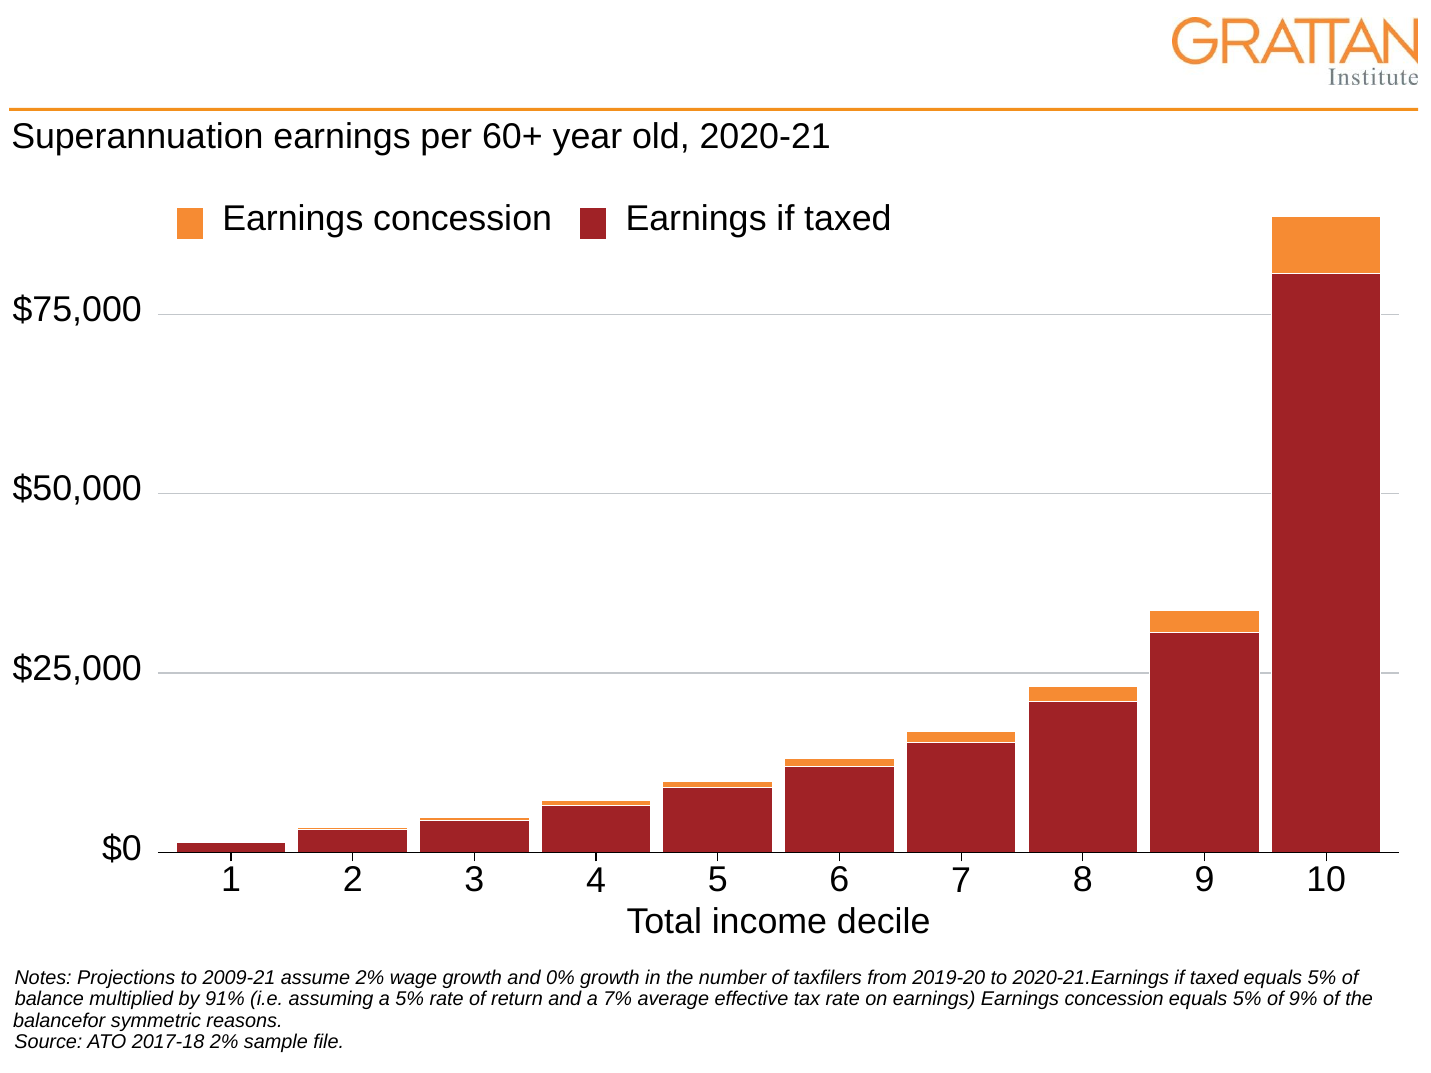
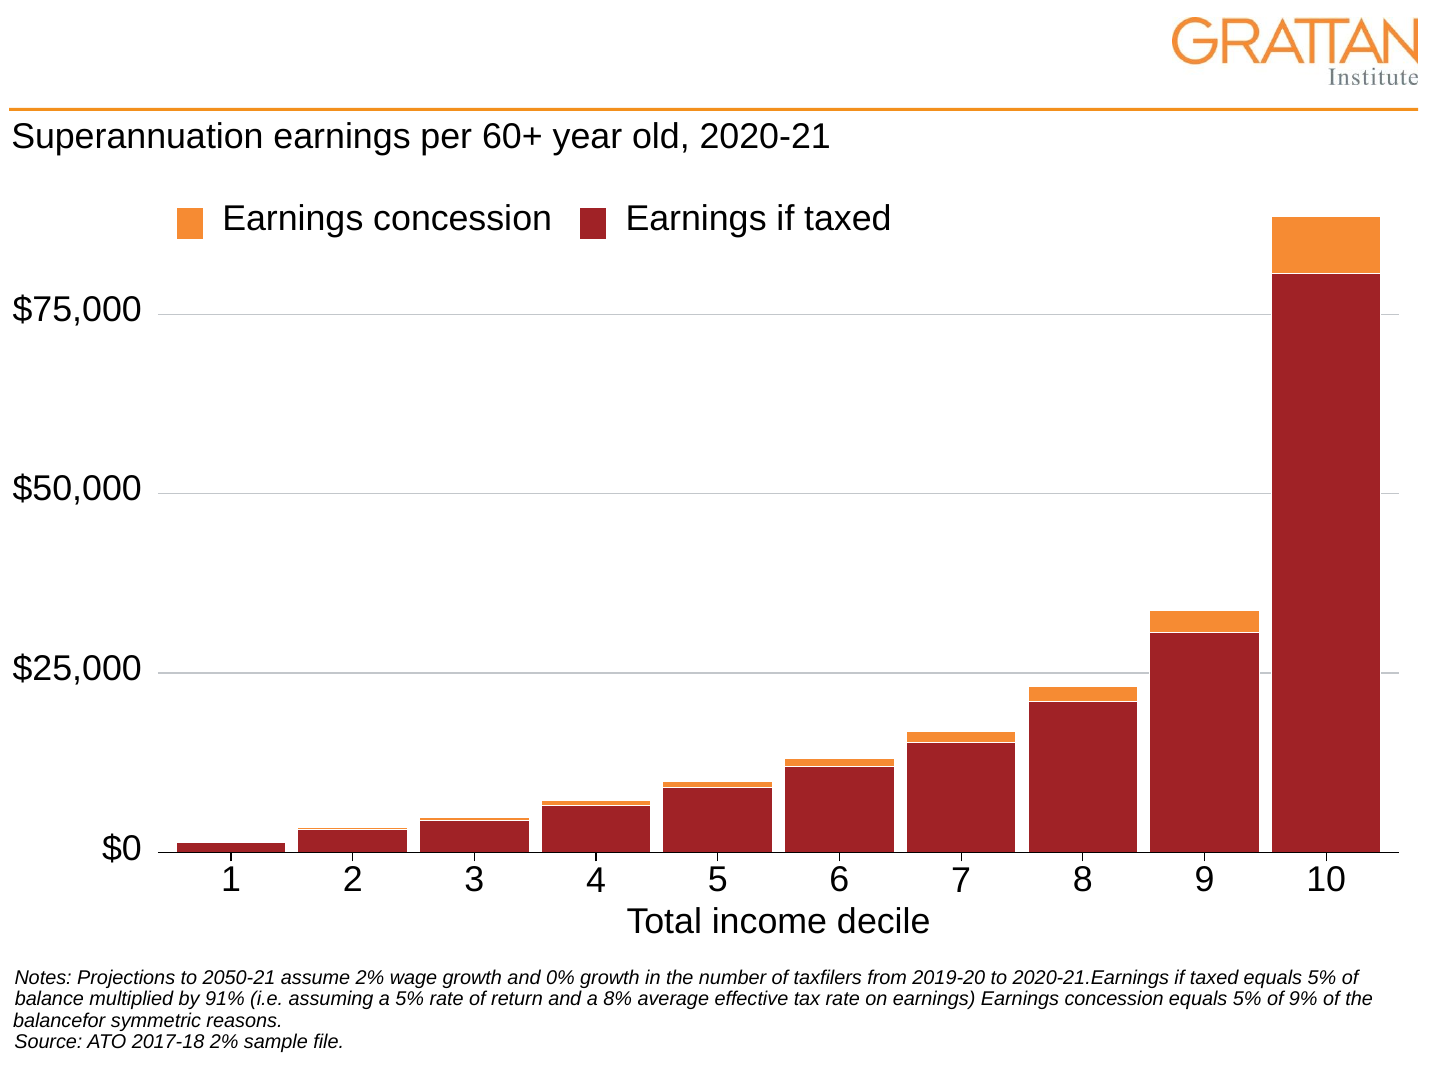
2009-21: 2009-21 -> 2050-21
7%: 7% -> 8%
